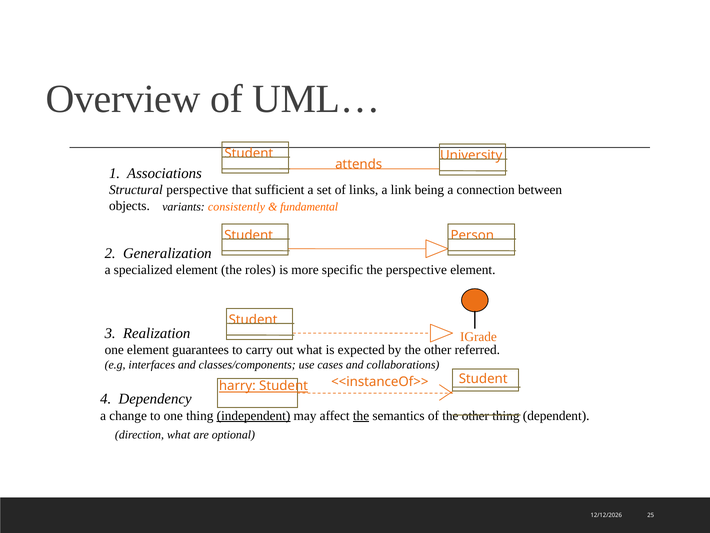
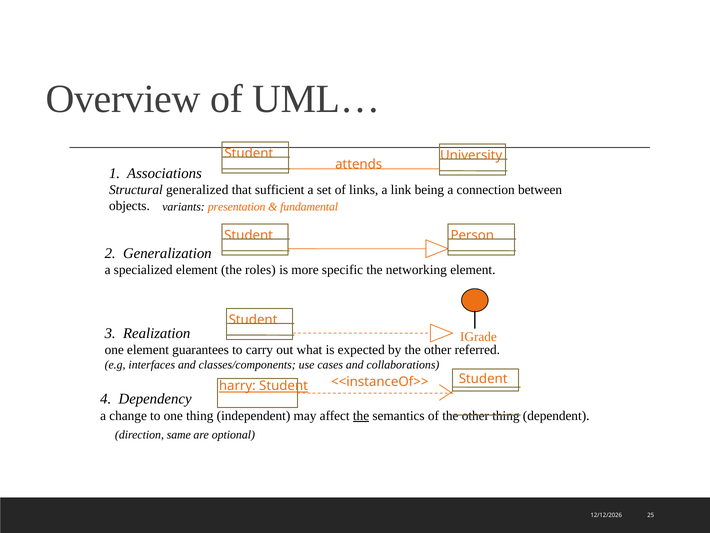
Structural perspective: perspective -> generalized
consistently: consistently -> presentation
the perspective: perspective -> networking
independent underline: present -> none
direction what: what -> same
